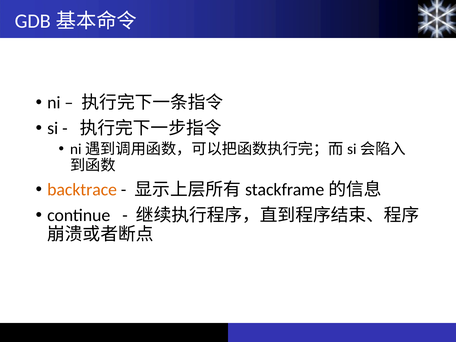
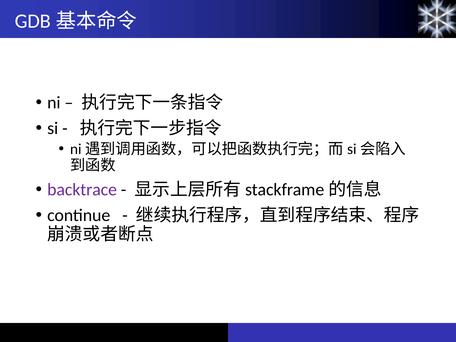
backtrace colour: orange -> purple
